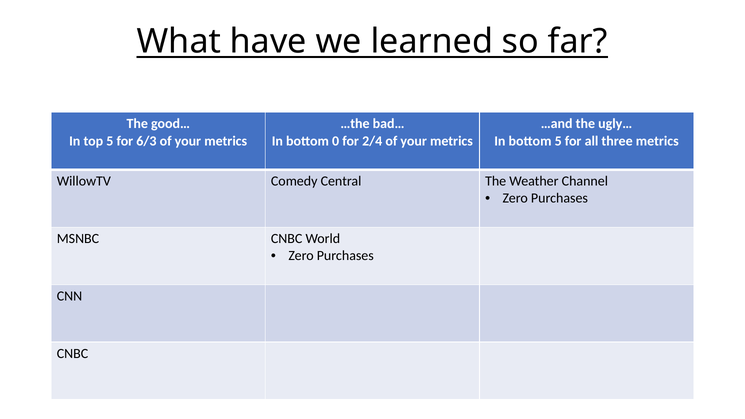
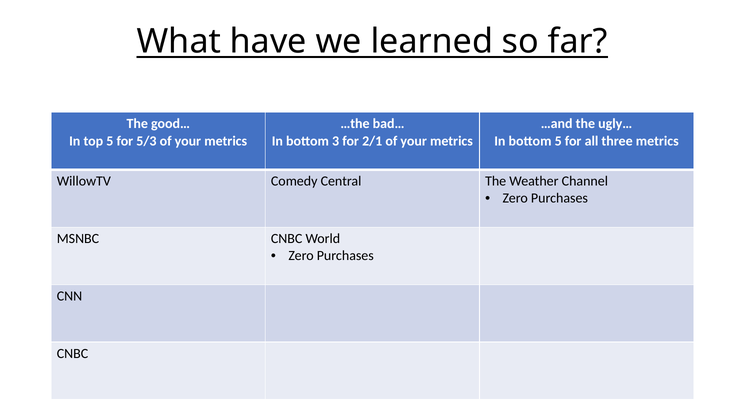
6/3: 6/3 -> 5/3
0: 0 -> 3
2/4: 2/4 -> 2/1
